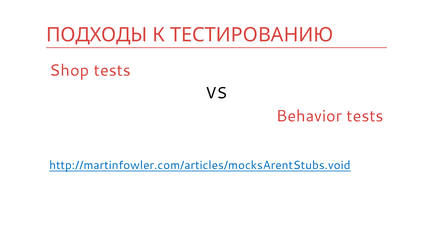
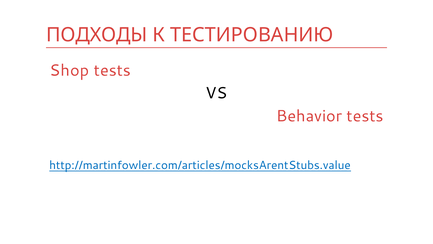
http://martinfowler.com/articles/mocksArentStubs.void: http://martinfowler.com/articles/mocksArentStubs.void -> http://martinfowler.com/articles/mocksArentStubs.value
